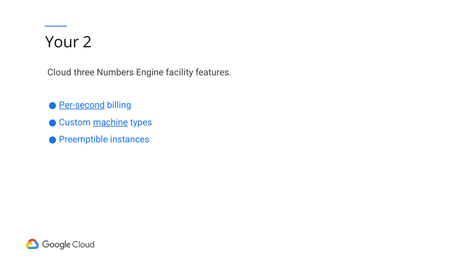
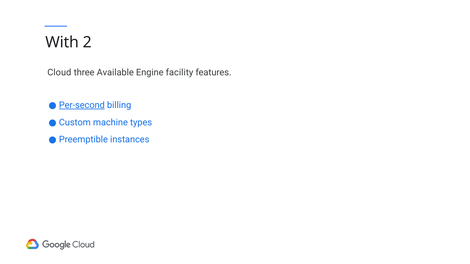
Your: Your -> With
Numbers: Numbers -> Available
machine underline: present -> none
